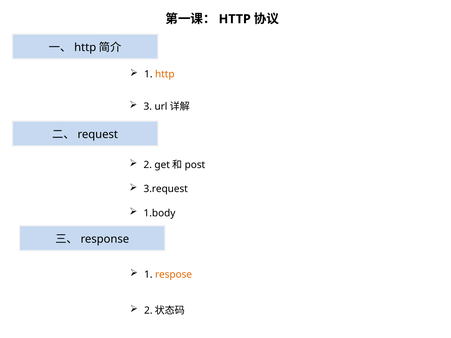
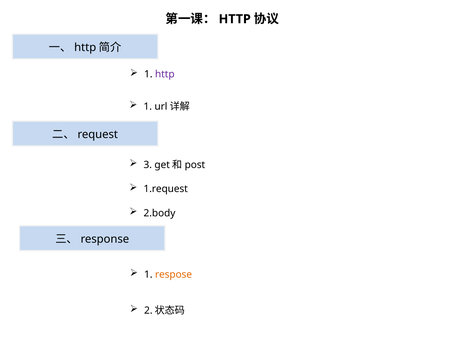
http at (165, 74) colour: orange -> purple
3 at (148, 107): 3 -> 1
2: 2 -> 3
3.request: 3.request -> 1.request
1.body: 1.body -> 2.body
